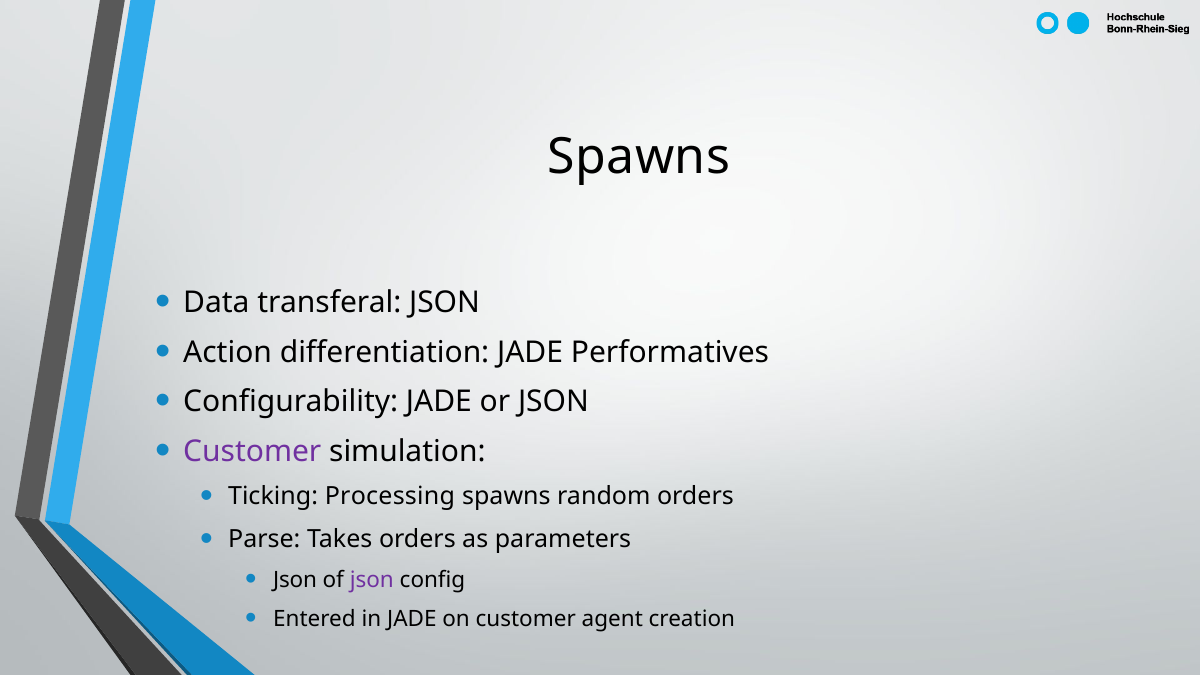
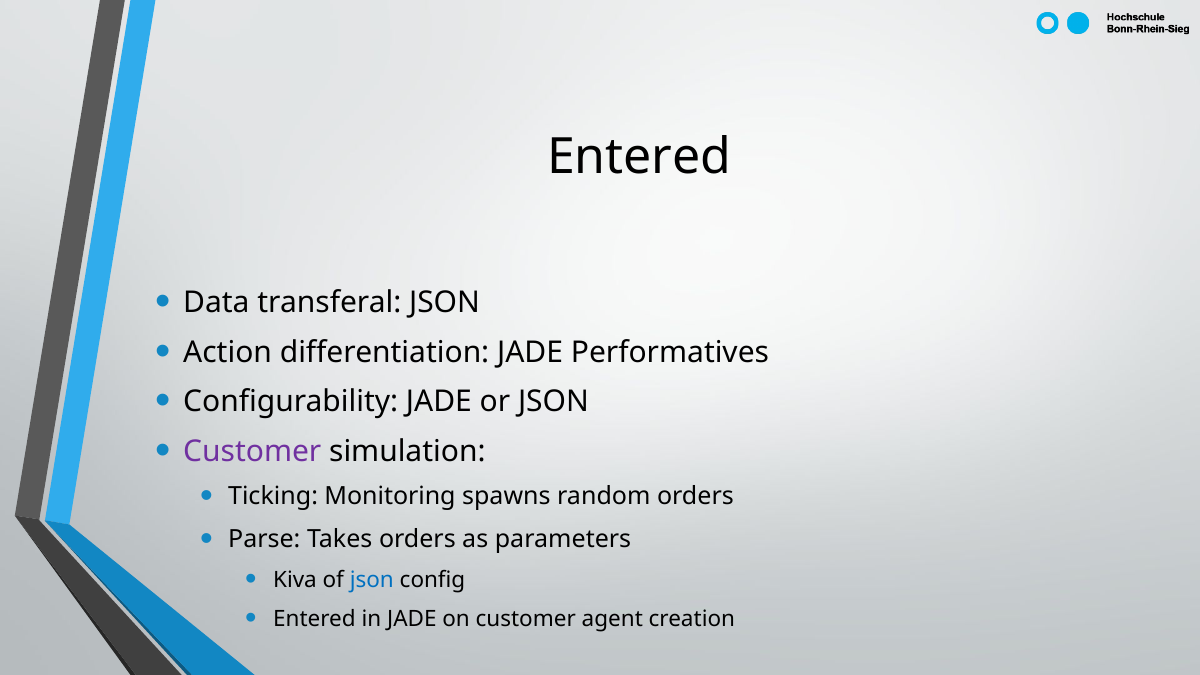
Spawns at (639, 157): Spawns -> Entered
Processing: Processing -> Monitoring
Json at (295, 580): Json -> Kiva
json at (372, 580) colour: purple -> blue
